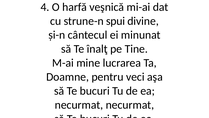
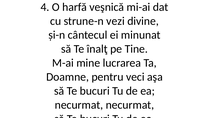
spui: spui -> vezi
